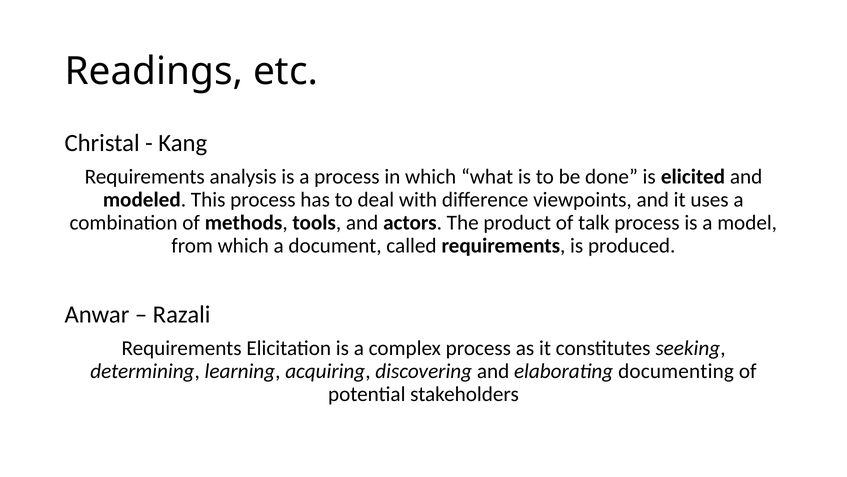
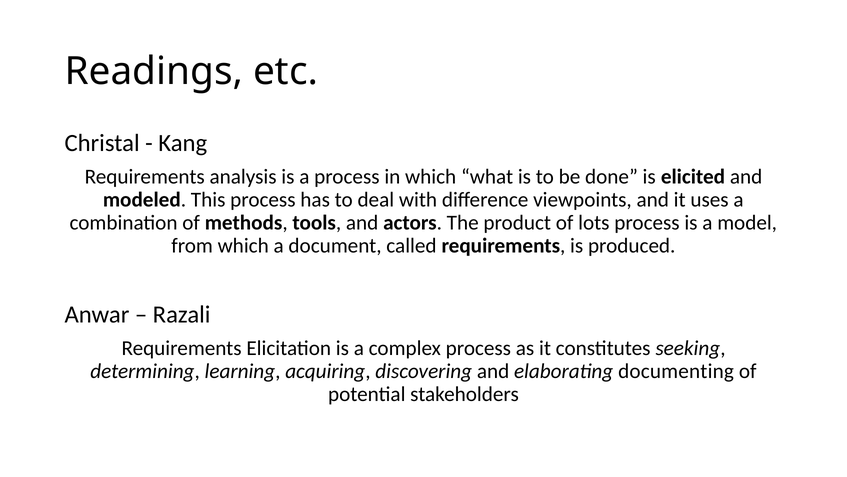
talk: talk -> lots
